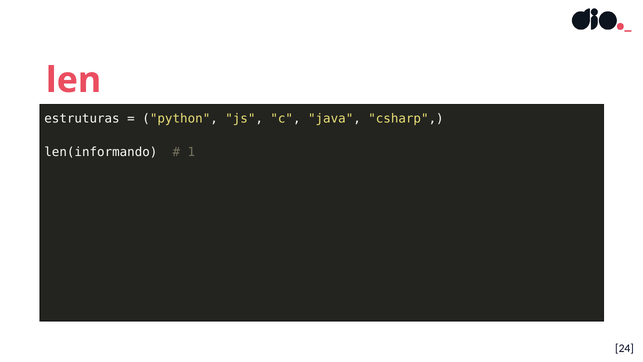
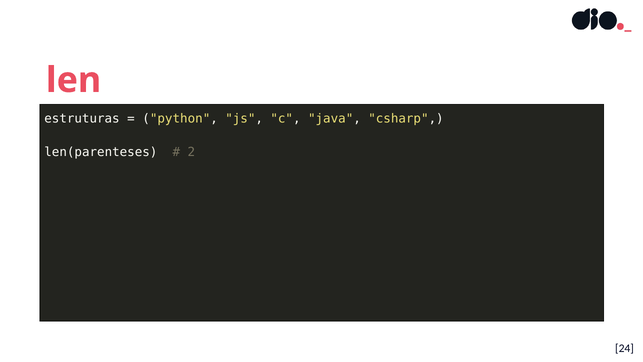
len(informando: len(informando -> len(parenteses
1: 1 -> 2
